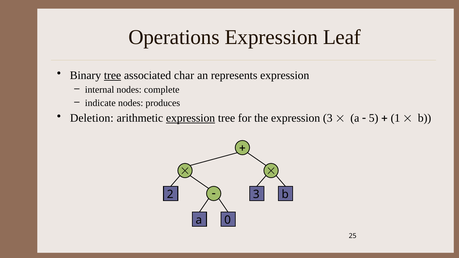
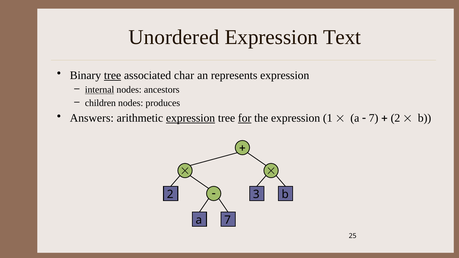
Operations: Operations -> Unordered
Leaf: Leaf -> Text
internal underline: none -> present
complete: complete -> ancestors
indicate: indicate -> children
Deletion: Deletion -> Answers
for underline: none -> present
expression 3: 3 -> 1
5 at (374, 118): 5 -> 7
1 at (395, 118): 1 -> 2
a 0: 0 -> 7
